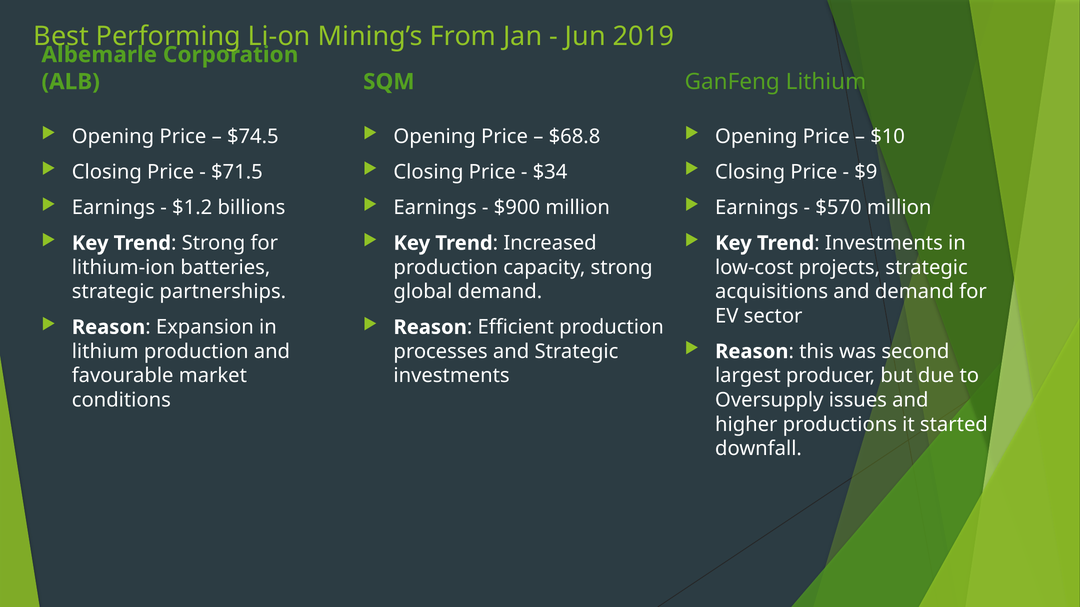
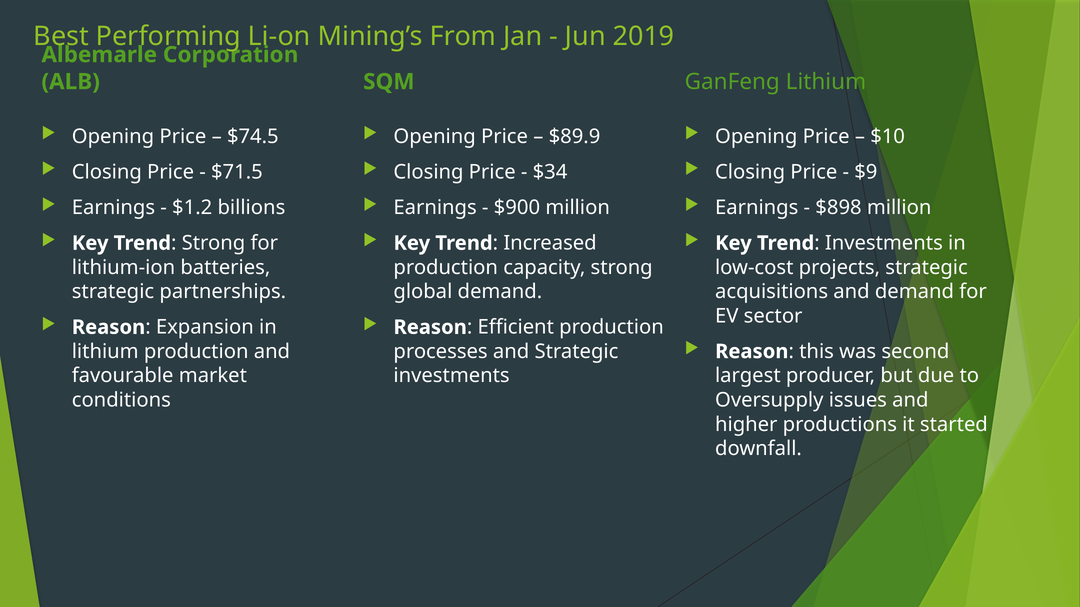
$68.8: $68.8 -> $89.9
$570: $570 -> $898
